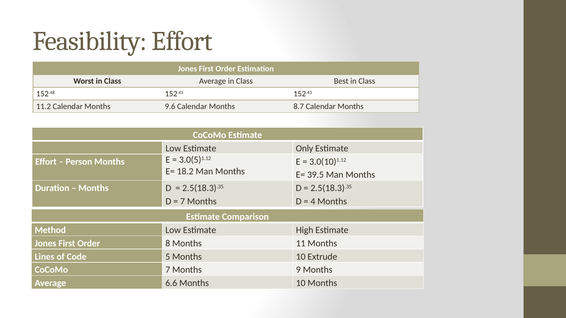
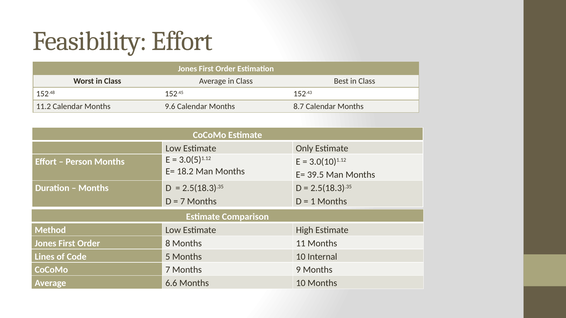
4: 4 -> 1
Extrude: Extrude -> Internal
